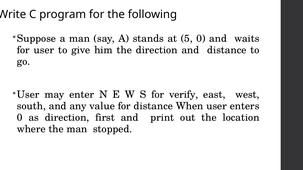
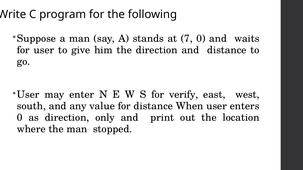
5: 5 -> 7
first: first -> only
